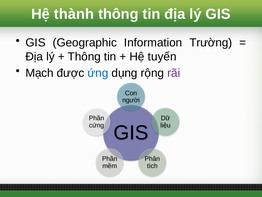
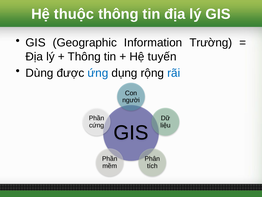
thành: thành -> thuộc
Mạch: Mạch -> Dùng
rãi colour: purple -> blue
